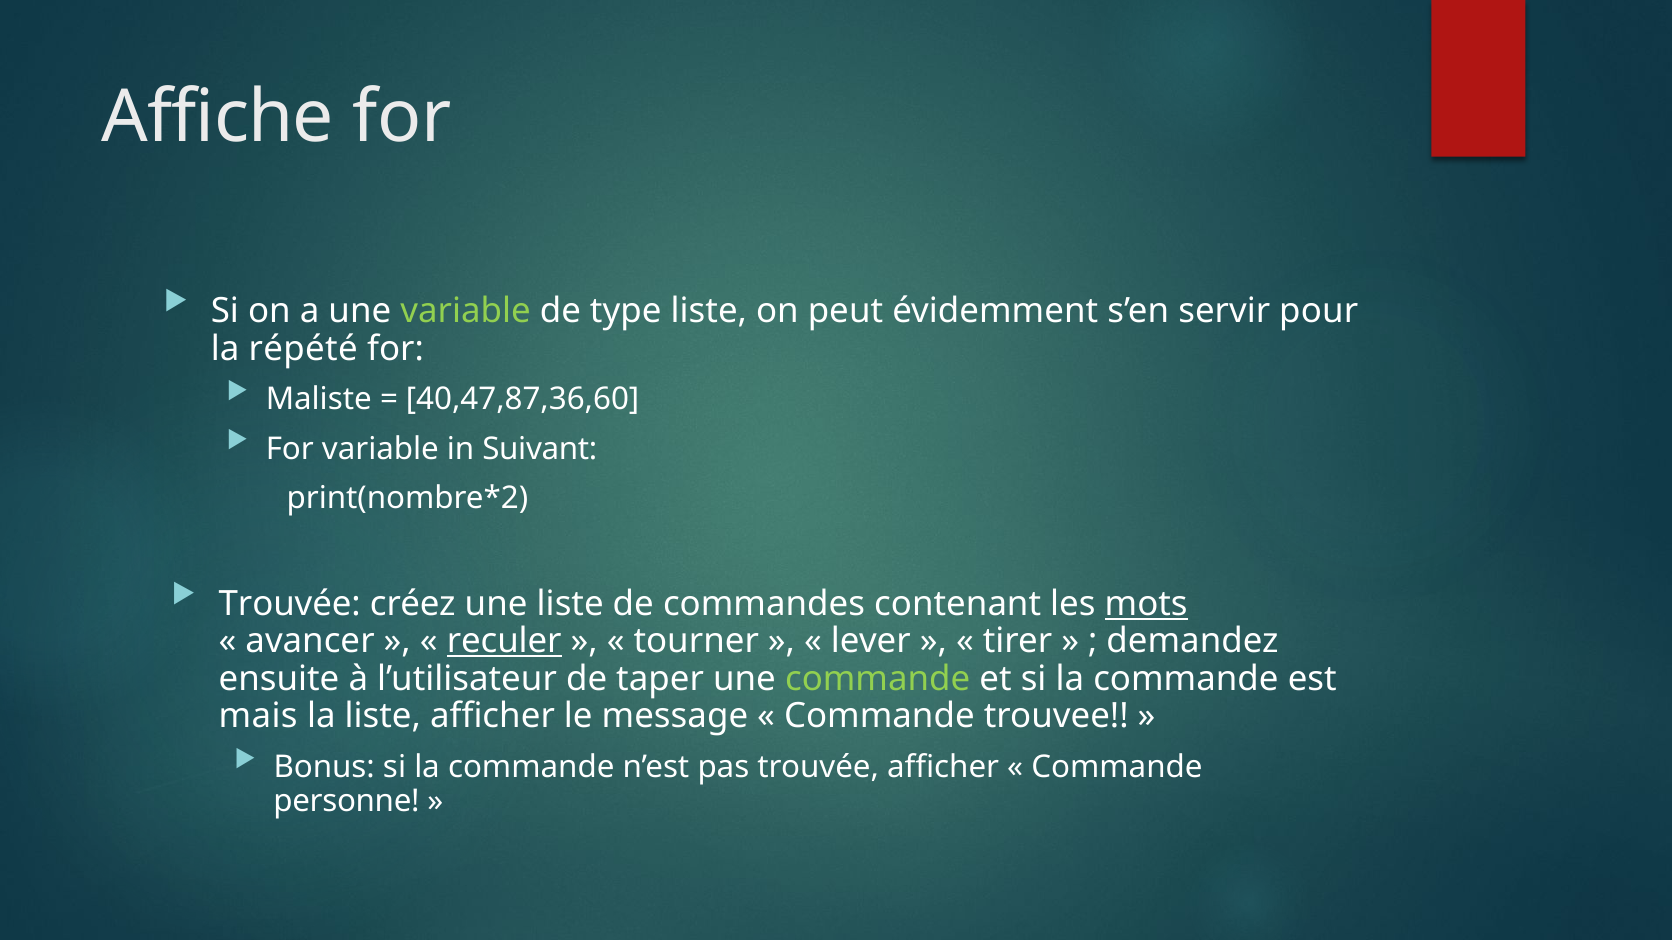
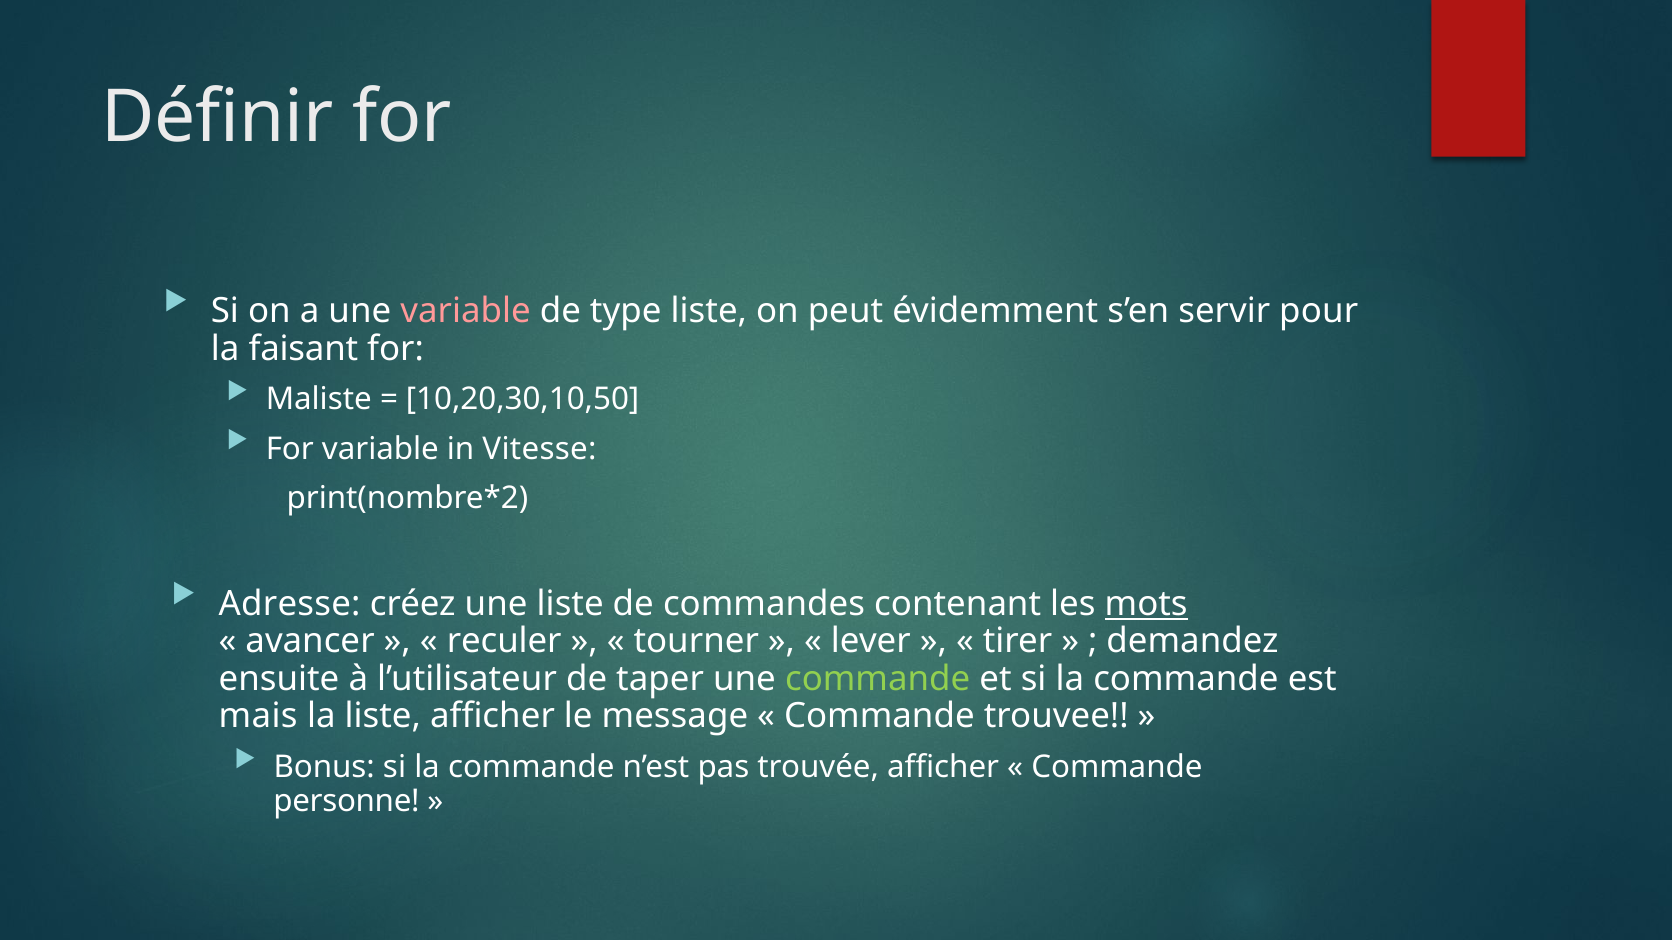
Affiche: Affiche -> Définir
variable at (466, 311) colour: light green -> pink
répété: répété -> faisant
40,47,87,36,60: 40,47,87,36,60 -> 10,20,30,10,50
Suivant: Suivant -> Vitesse
Trouvée at (290, 604): Trouvée -> Adresse
reculer underline: present -> none
